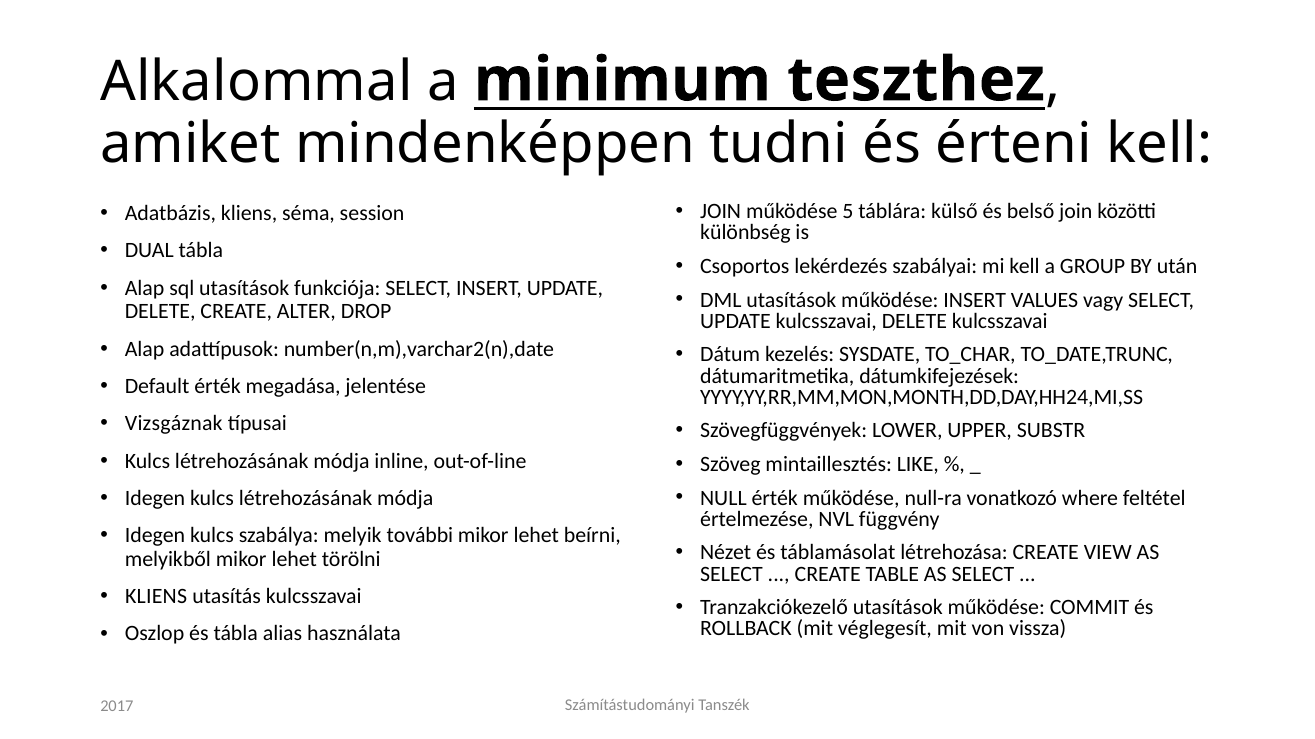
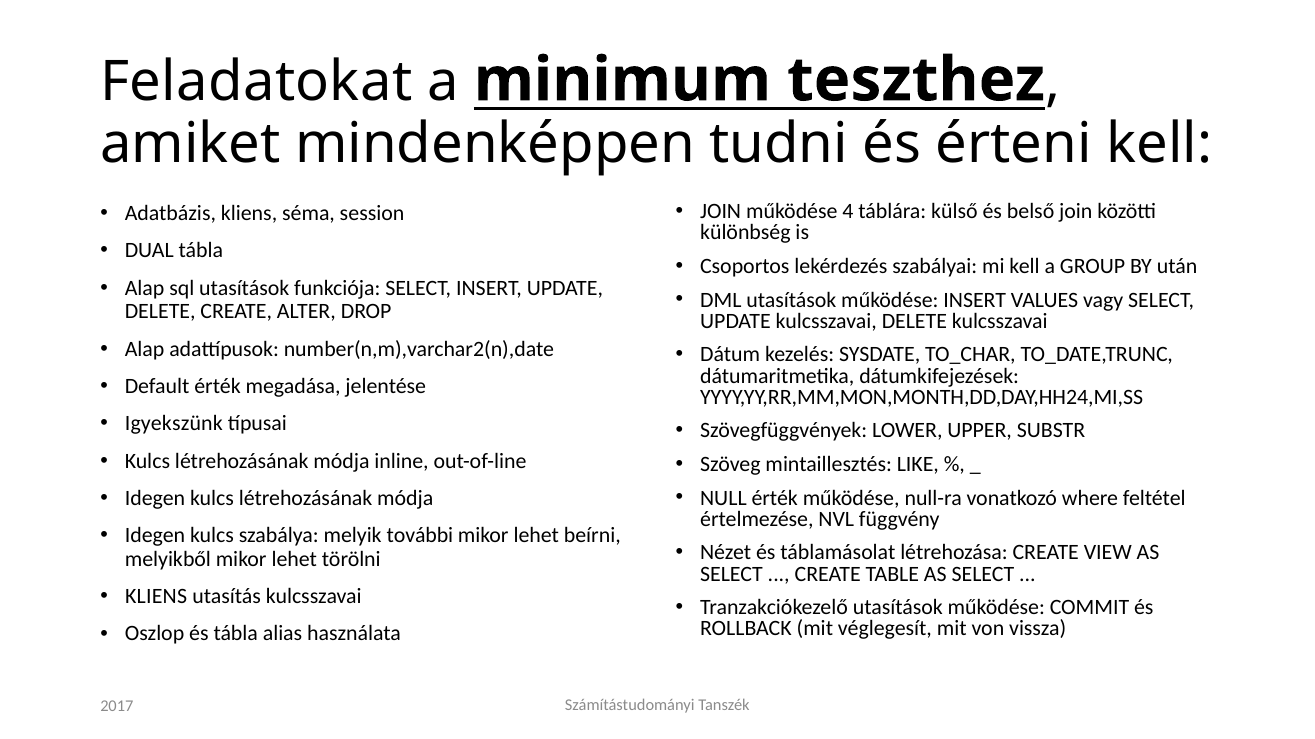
Alkalommal: Alkalommal -> Feladatokat
5: 5 -> 4
Vizsgáznak: Vizsgáznak -> Igyekszünk
